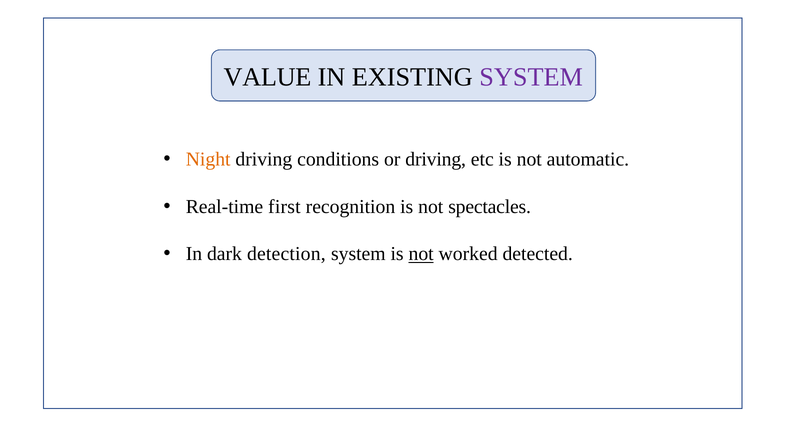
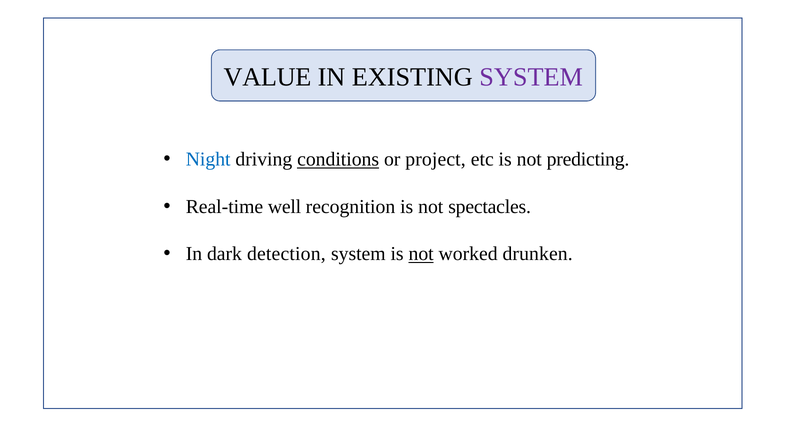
Night colour: orange -> blue
conditions underline: none -> present
or driving: driving -> project
automatic: automatic -> predicting
first: first -> well
detected: detected -> drunken
